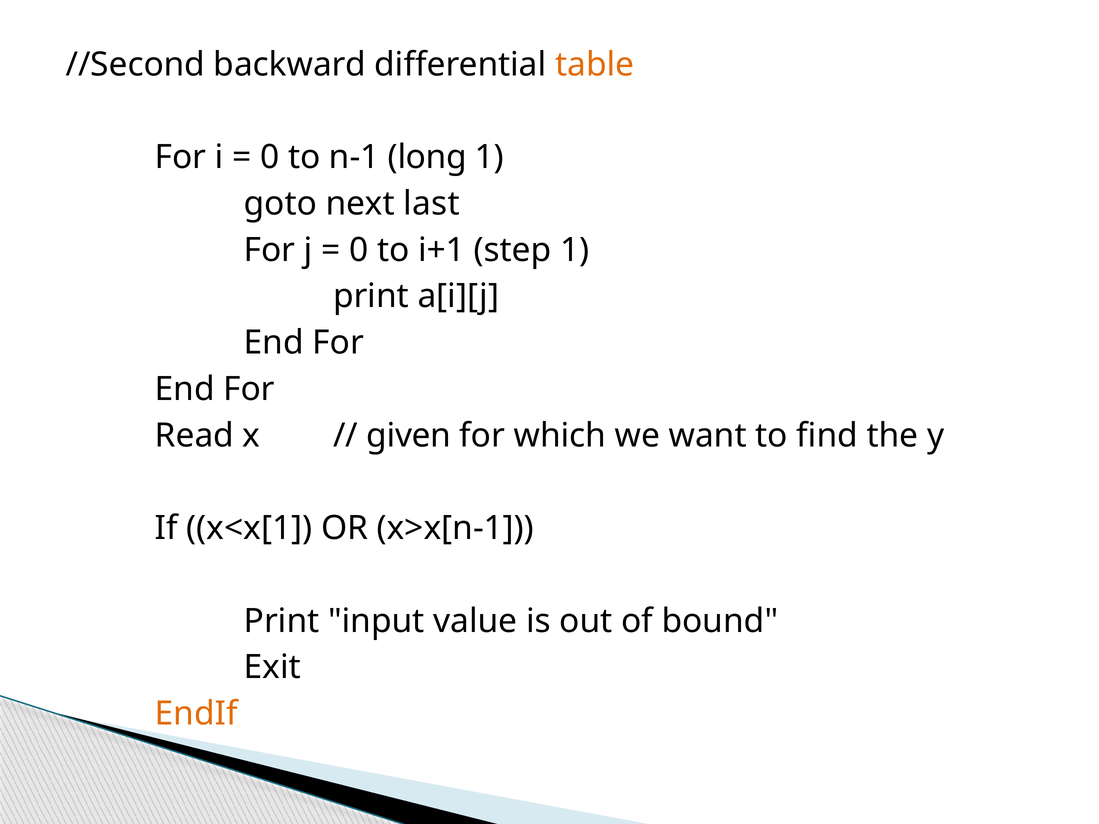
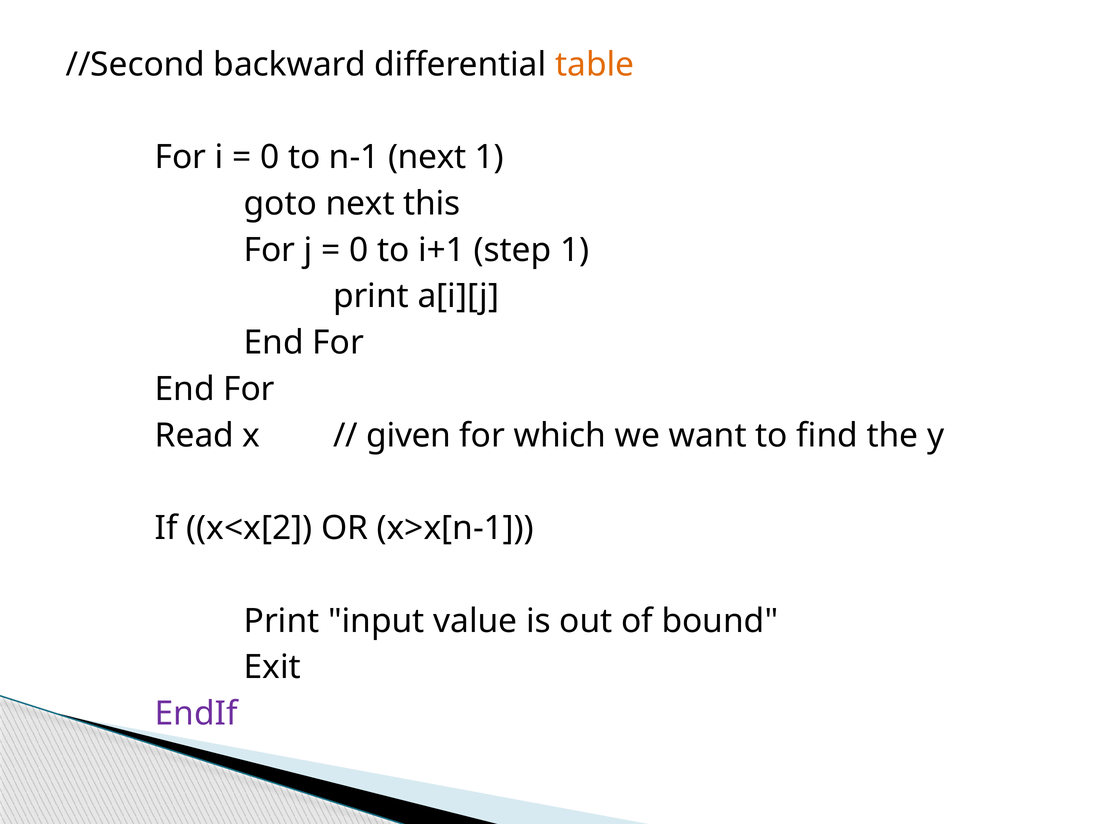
n-1 long: long -> next
last: last -> this
x<x[1: x<x[1 -> x<x[2
EndIf colour: orange -> purple
